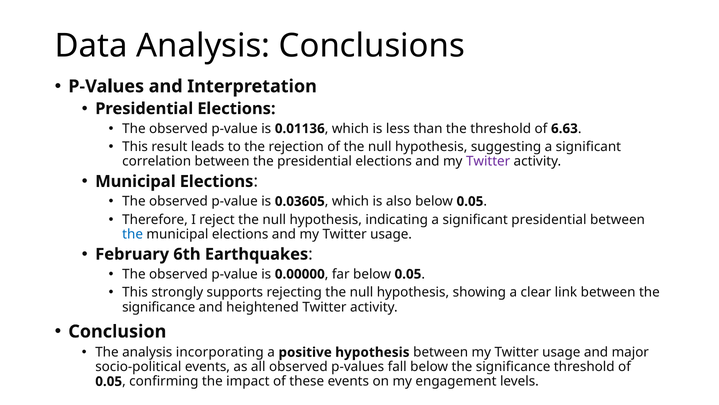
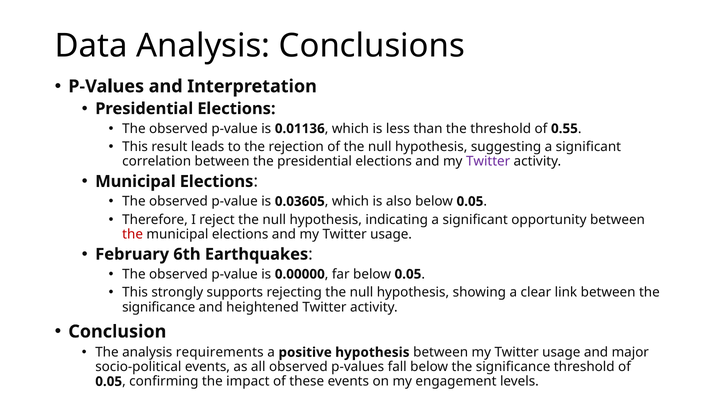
6.63: 6.63 -> 0.55
significant presidential: presidential -> opportunity
the at (133, 234) colour: blue -> red
incorporating: incorporating -> requirements
